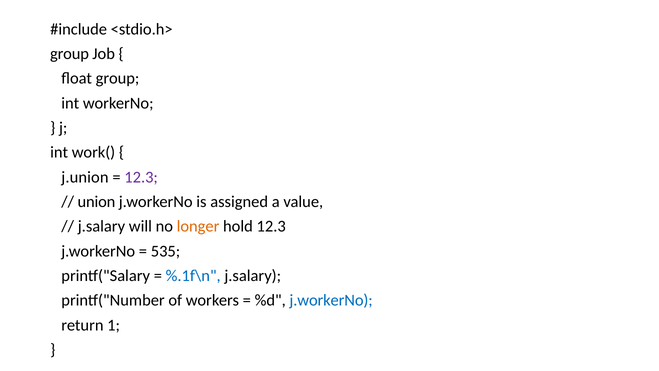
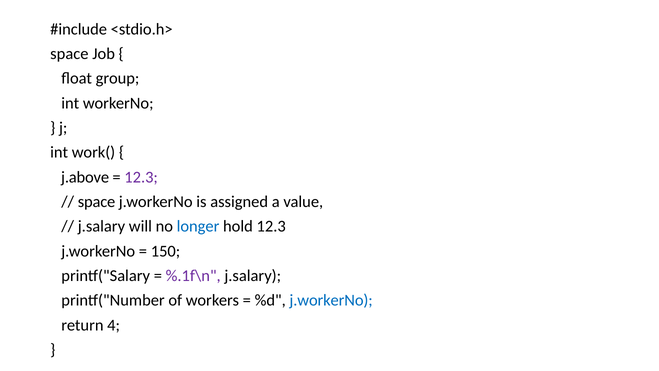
group at (70, 54): group -> space
j.union: j.union -> j.above
union at (96, 202): union -> space
longer colour: orange -> blue
535: 535 -> 150
%.1f\n colour: blue -> purple
1: 1 -> 4
